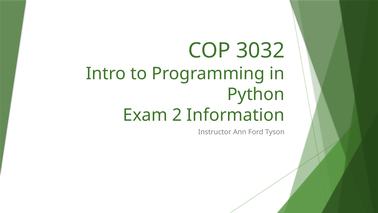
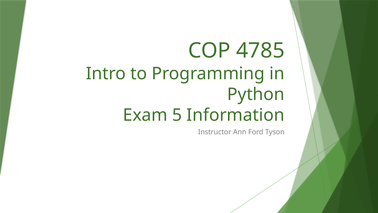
3032: 3032 -> 4785
2: 2 -> 5
